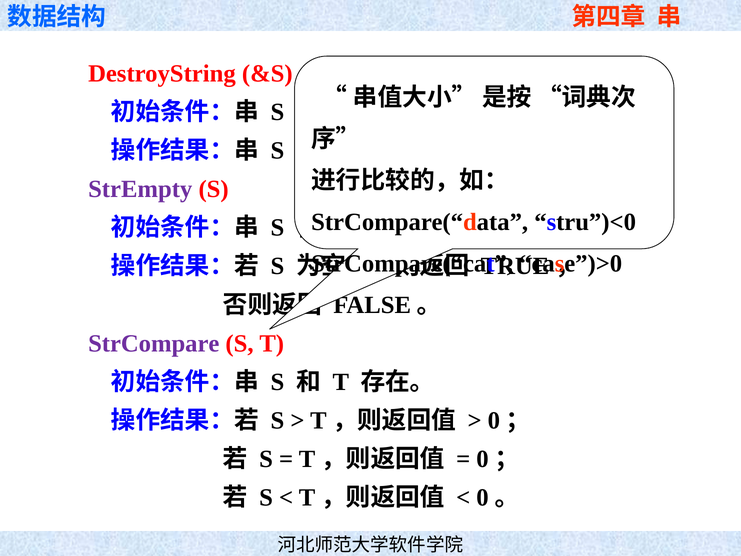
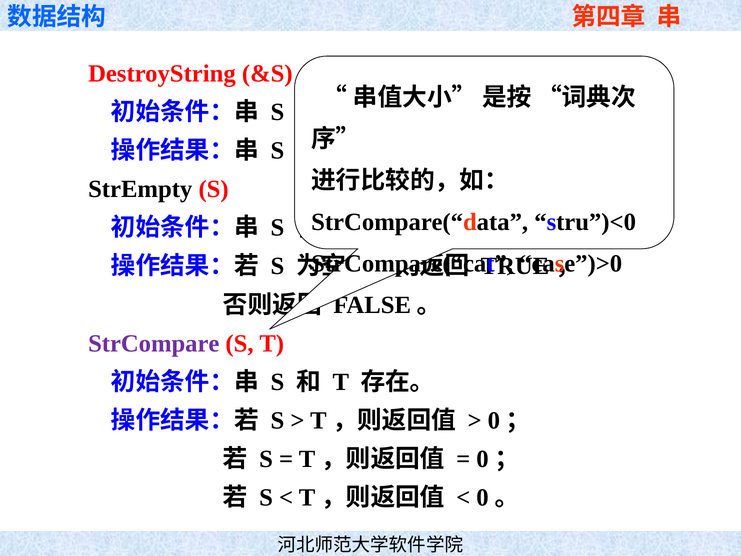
StrEmpty colour: purple -> black
